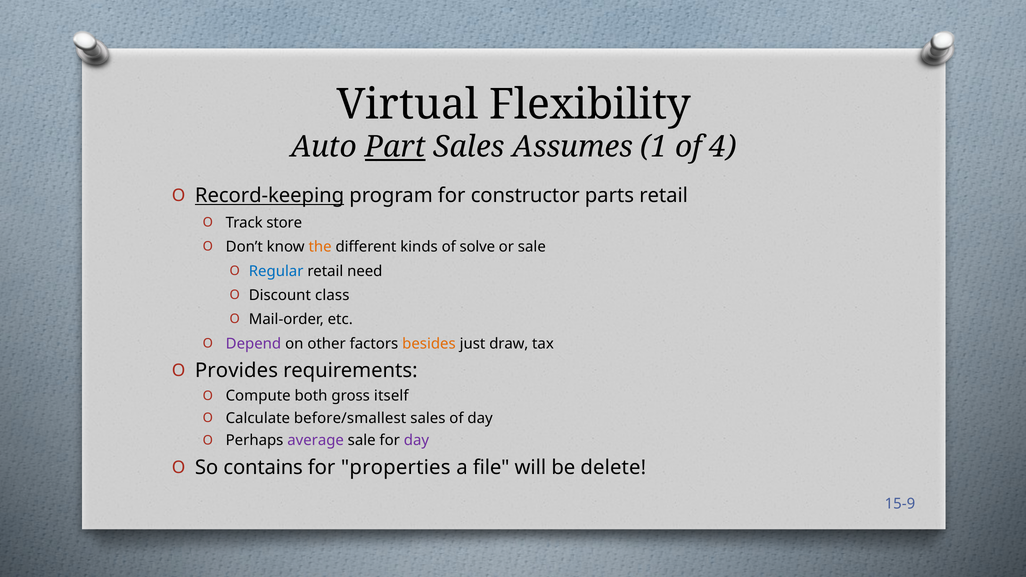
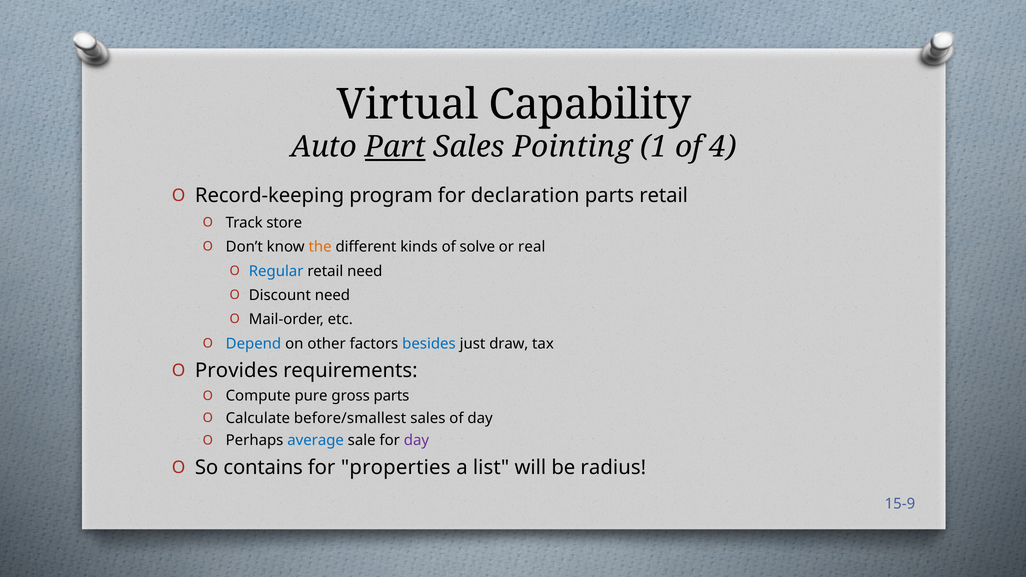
Flexibility: Flexibility -> Capability
Assumes: Assumes -> Pointing
Record-keeping underline: present -> none
constructor: constructor -> declaration
or sale: sale -> real
Discount class: class -> need
Depend colour: purple -> blue
besides colour: orange -> blue
both: both -> pure
gross itself: itself -> parts
average colour: purple -> blue
file: file -> list
delete: delete -> radius
